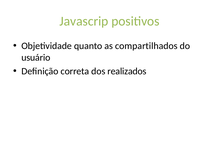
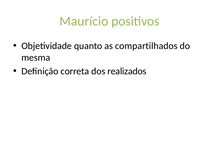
Javascrip: Javascrip -> Maurício
usuário: usuário -> mesma
